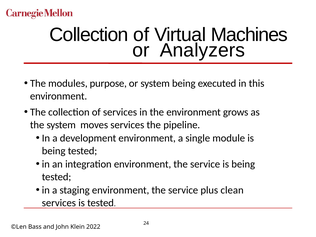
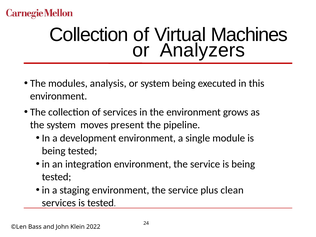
purpose: purpose -> analysis
moves services: services -> present
